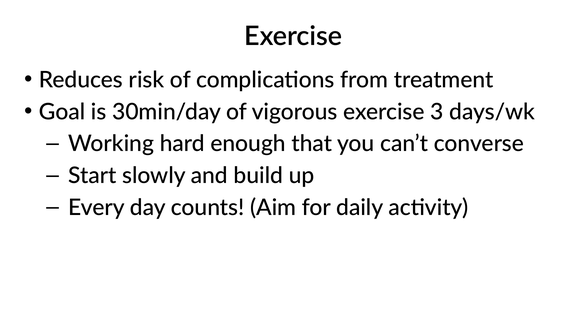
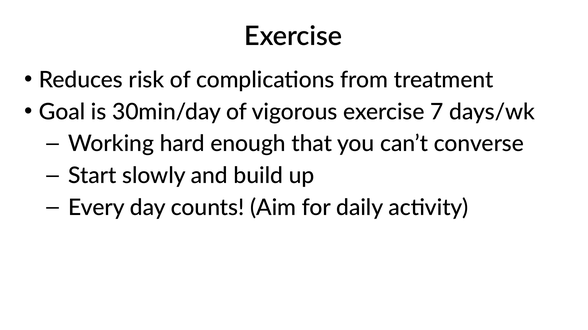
3: 3 -> 7
